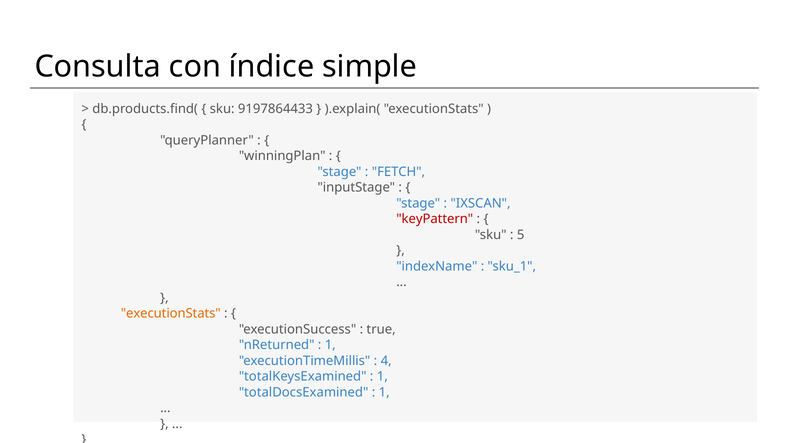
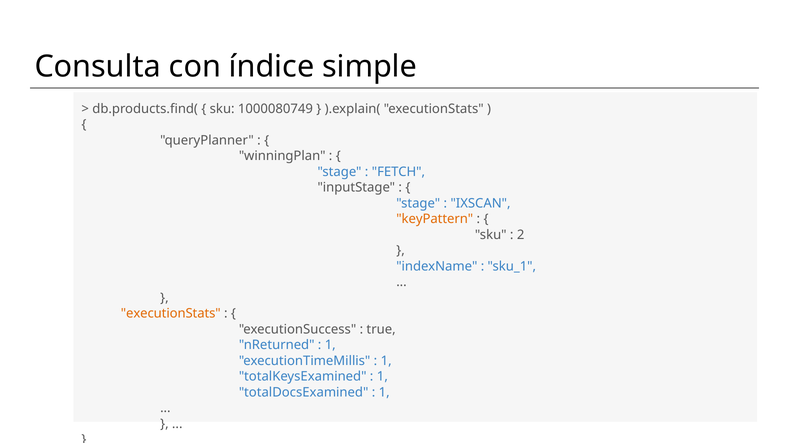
9197864433: 9197864433 -> 1000080749
keyPattern colour: red -> orange
5: 5 -> 2
4 at (386, 361): 4 -> 1
